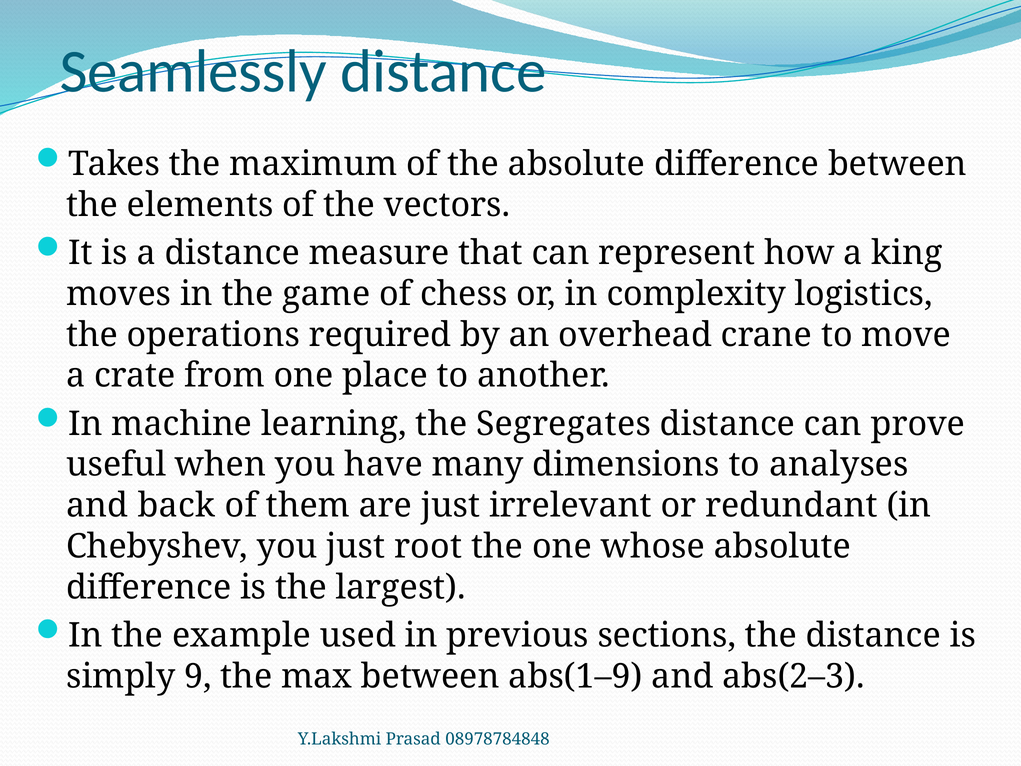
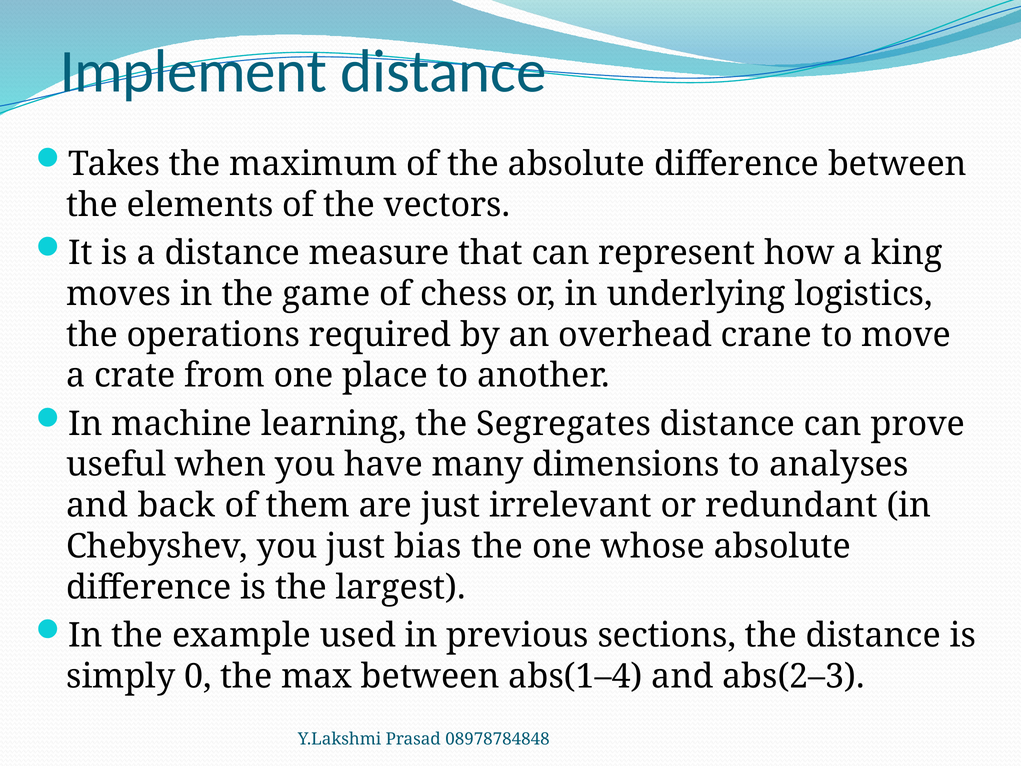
Seamlessly: Seamlessly -> Implement
complexity: complexity -> underlying
root: root -> bias
9: 9 -> 0
abs(1–9: abs(1–9 -> abs(1–4
